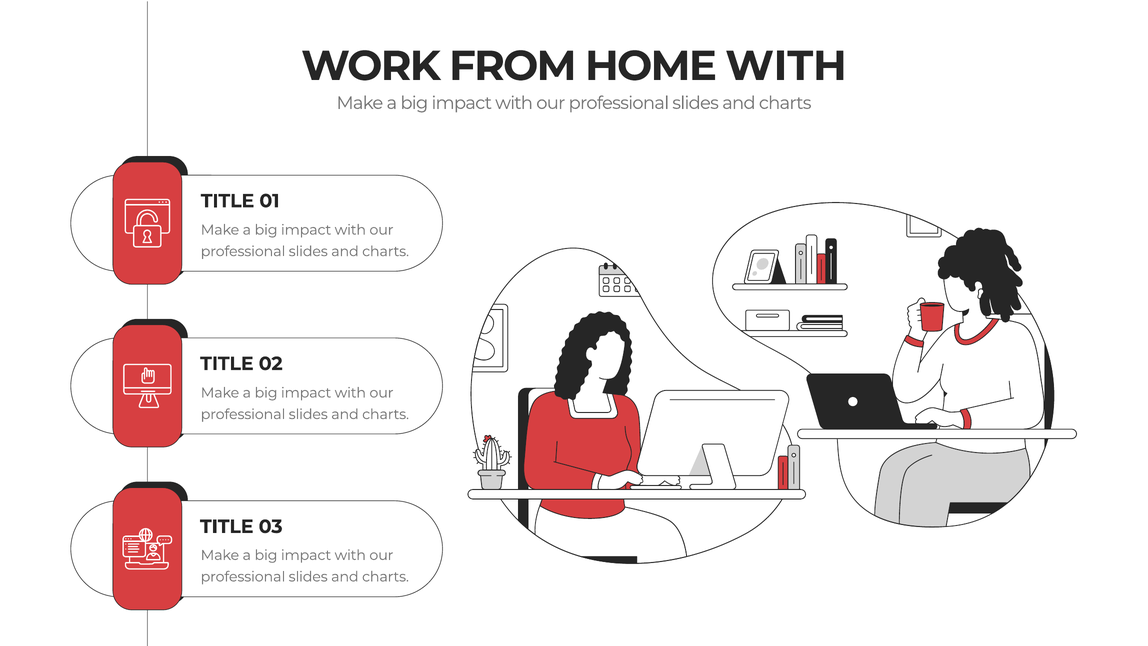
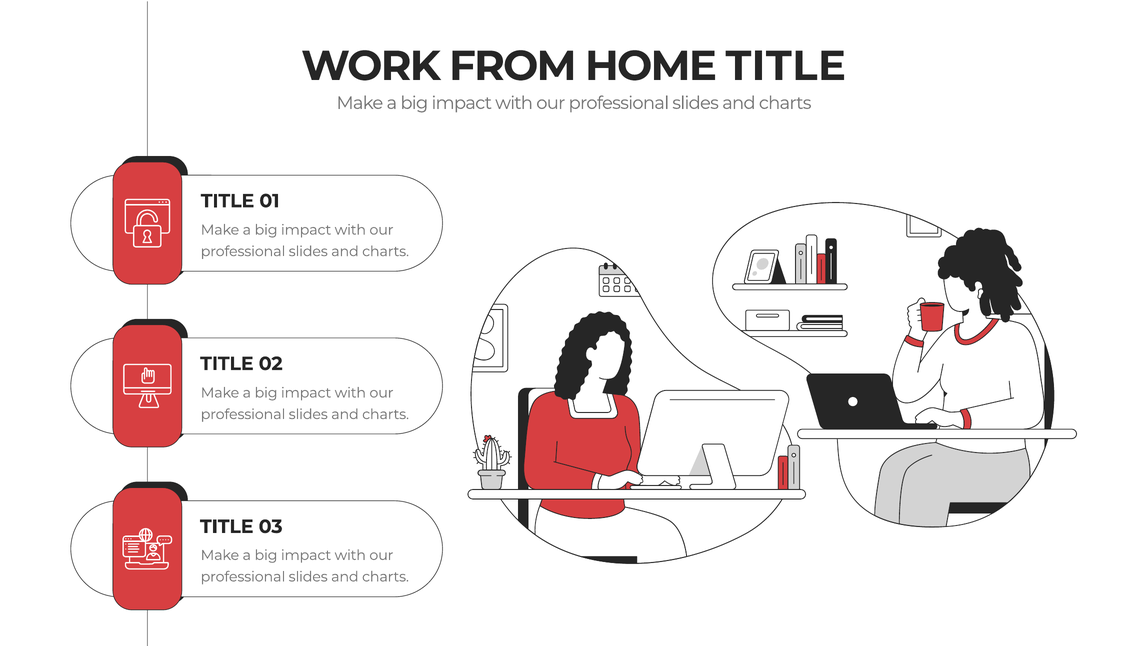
HOME WITH: WITH -> TITLE
